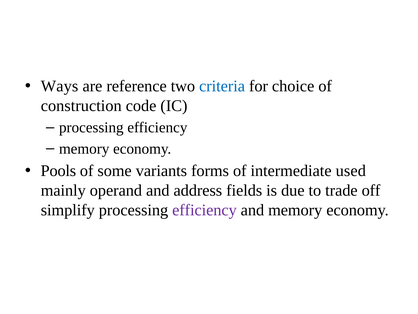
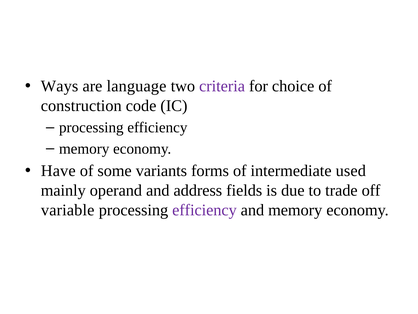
reference: reference -> language
criteria colour: blue -> purple
Pools: Pools -> Have
simplify: simplify -> variable
